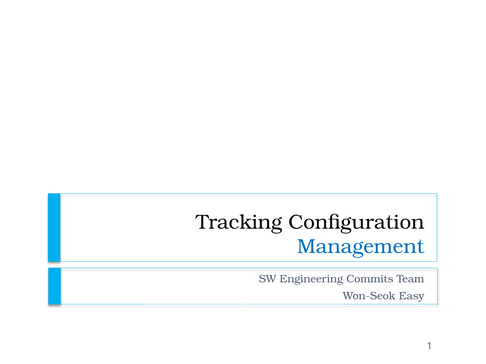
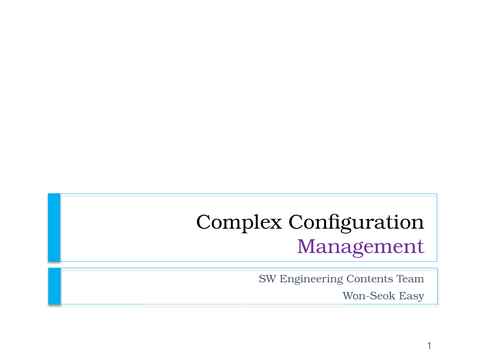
Tracking: Tracking -> Complex
Management colour: blue -> purple
Commits: Commits -> Contents
